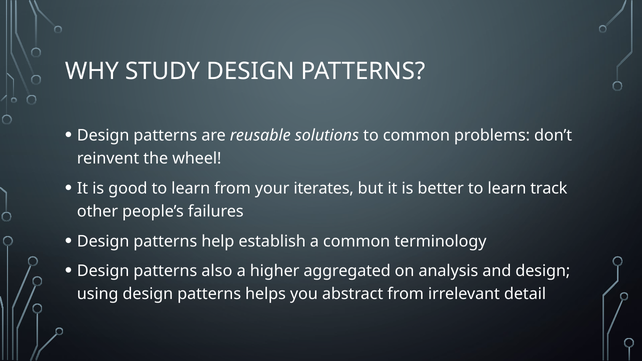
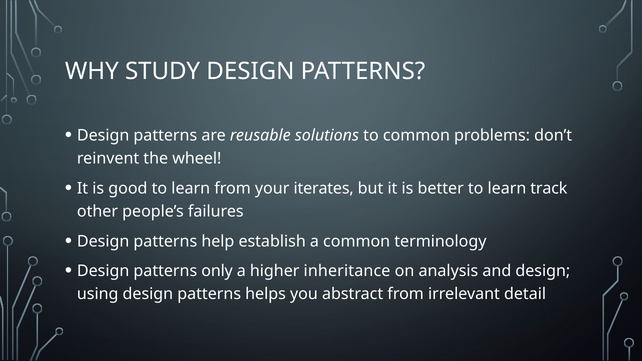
also: also -> only
aggregated: aggregated -> inheritance
